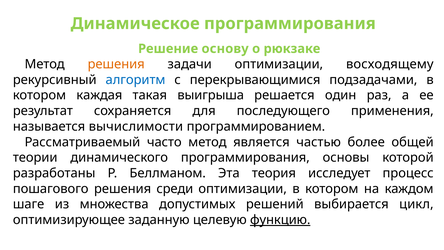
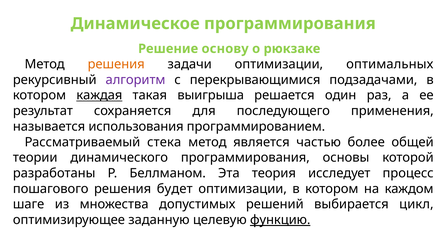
восходящему: восходящему -> оптимальных
алгоритм colour: blue -> purple
каждая underline: none -> present
вычислимости: вычислимости -> использования
часто: часто -> стека
среди: среди -> будет
